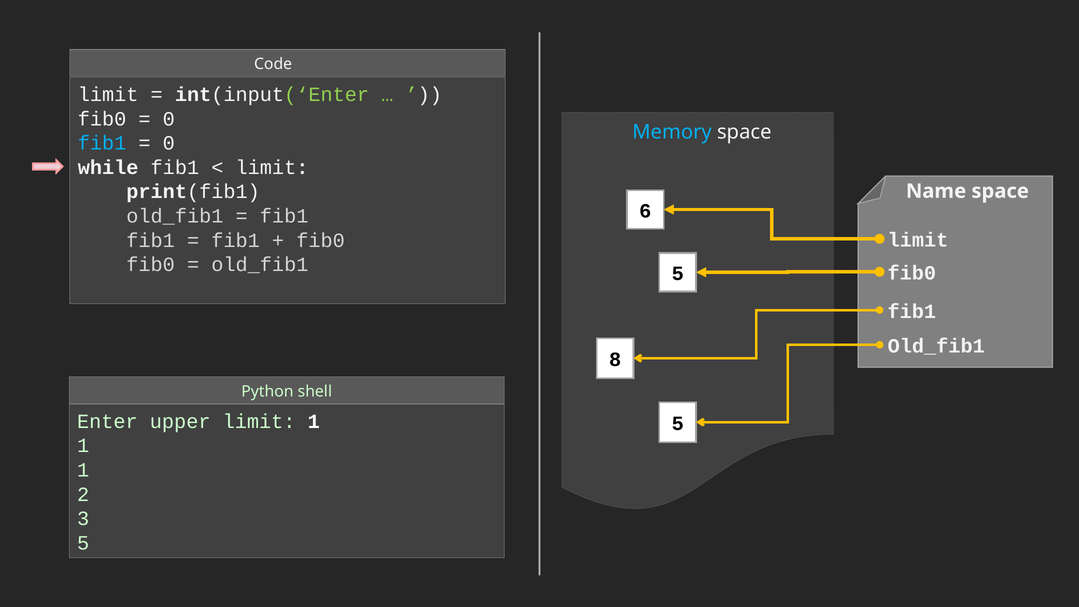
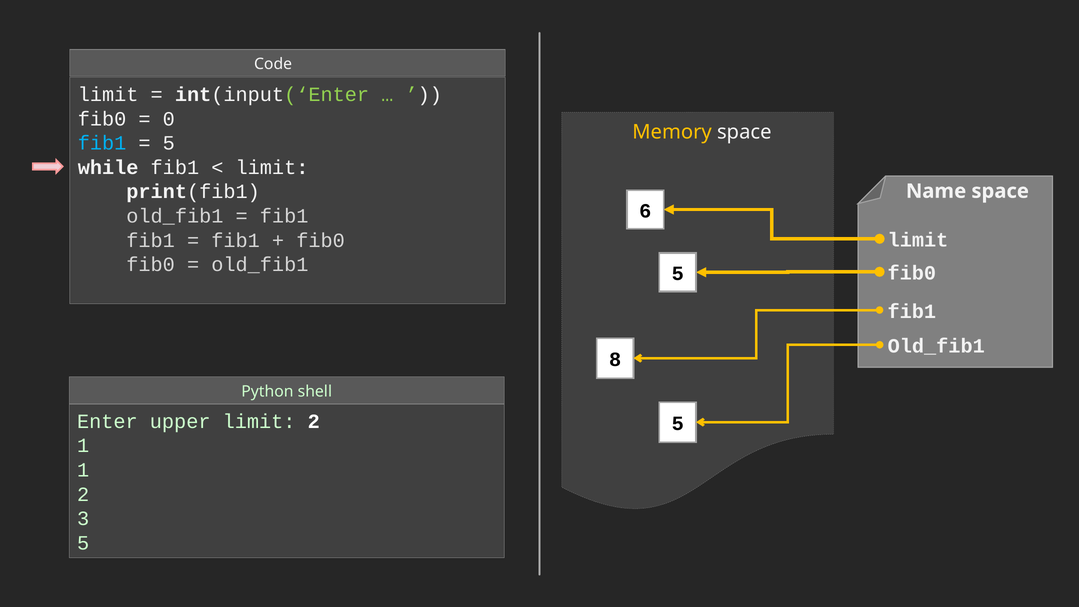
Memory colour: light blue -> yellow
0 at (169, 143): 0 -> 5
limit 1: 1 -> 2
